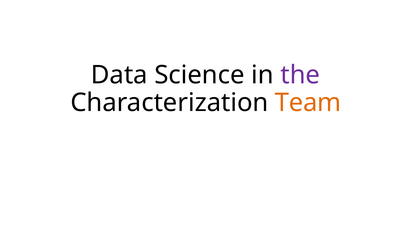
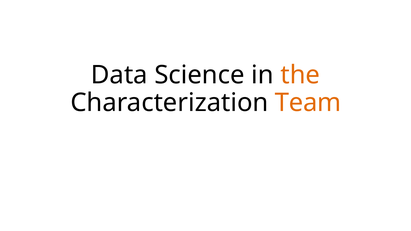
the colour: purple -> orange
